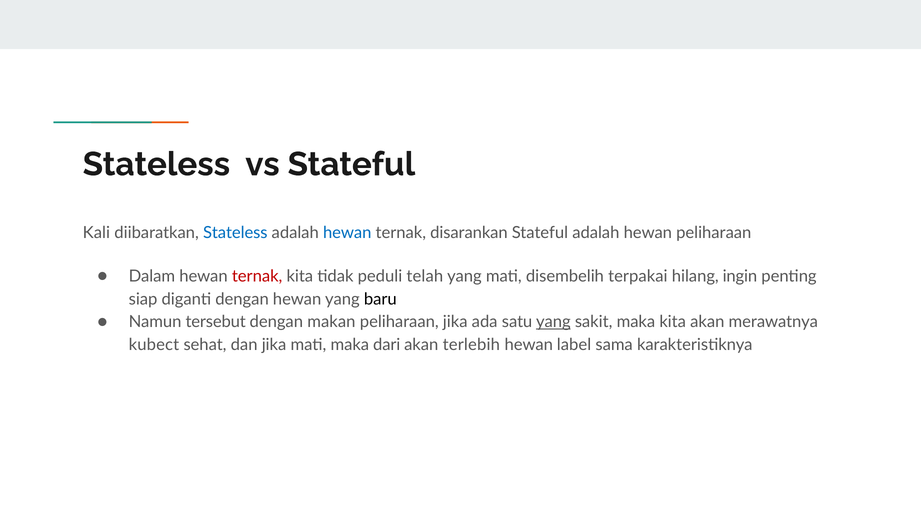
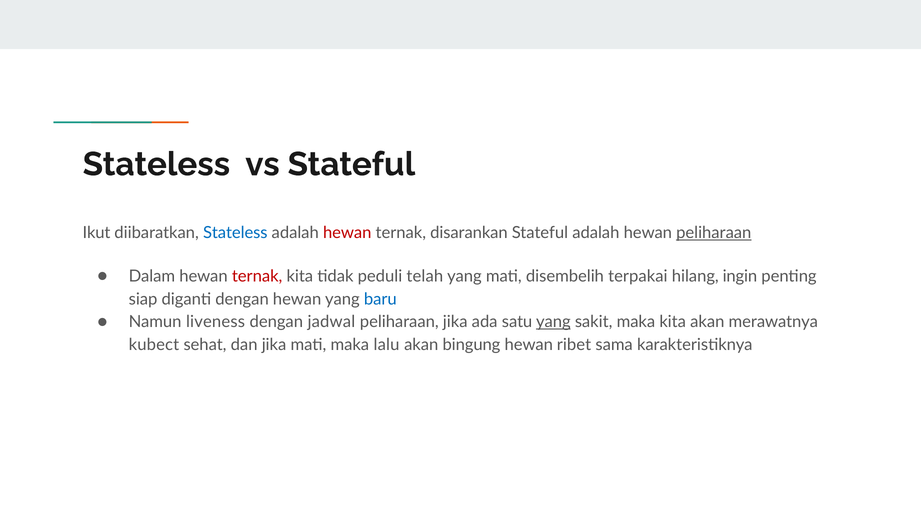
Kali: Kali -> Ikut
hewan at (347, 233) colour: blue -> red
peliharaan at (714, 233) underline: none -> present
baru colour: black -> blue
tersebut: tersebut -> liveness
makan: makan -> jadwal
dari: dari -> lalu
terlebih: terlebih -> bingung
label: label -> ribet
